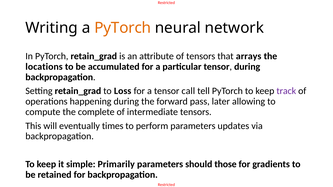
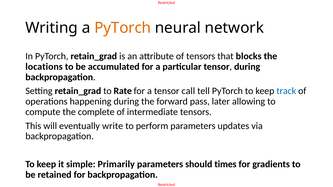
arrays: arrays -> blocks
Loss: Loss -> Rate
track colour: purple -> blue
times: times -> write
those: those -> times
